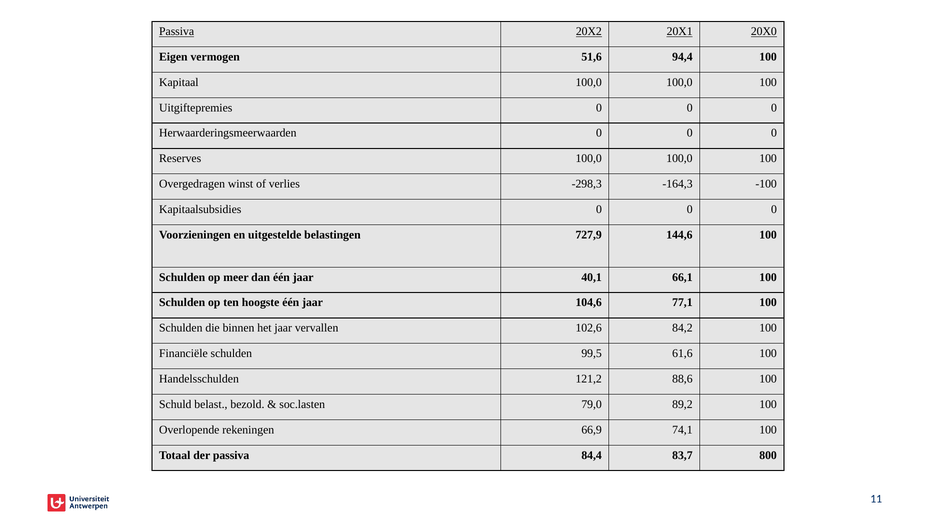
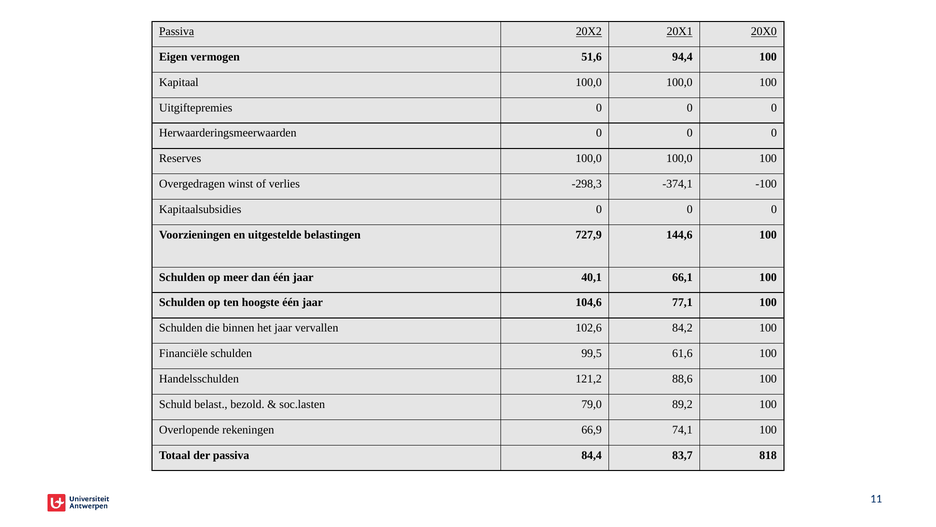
-164,3: -164,3 -> -374,1
800: 800 -> 818
